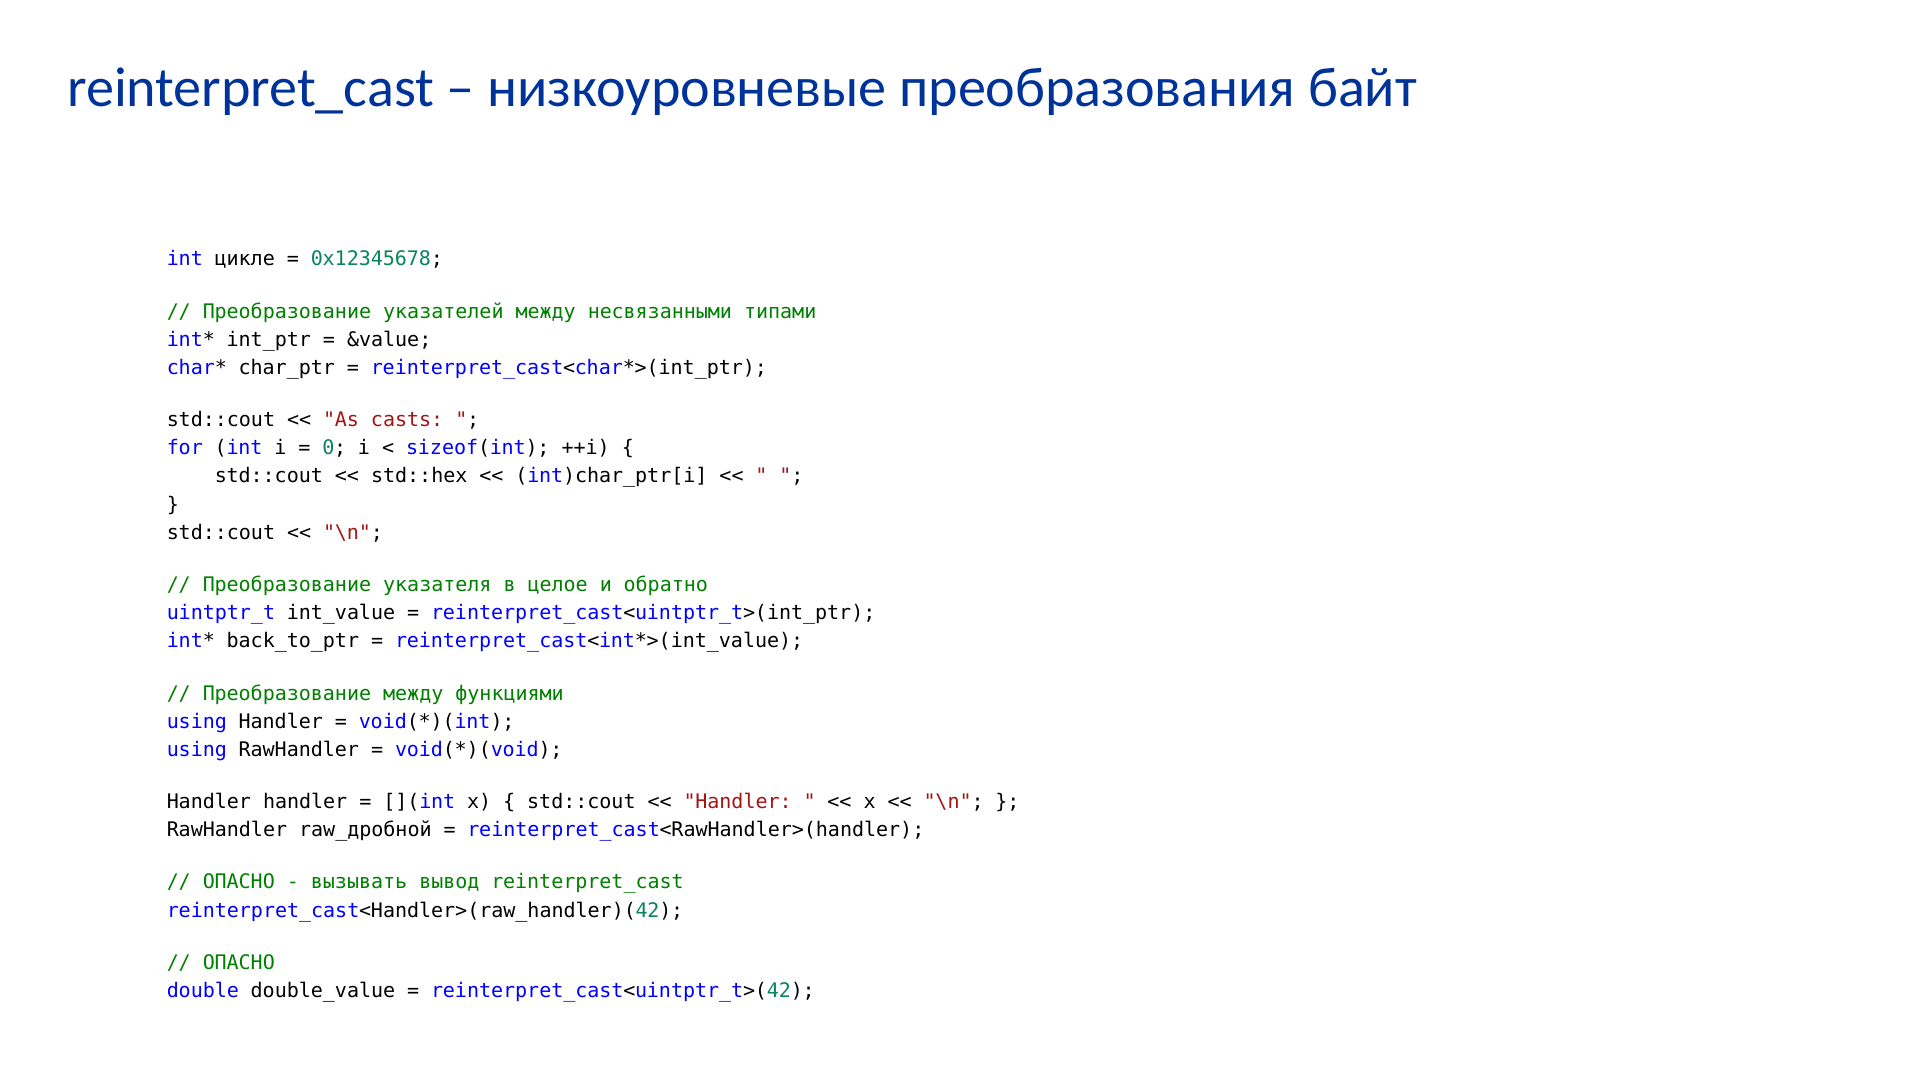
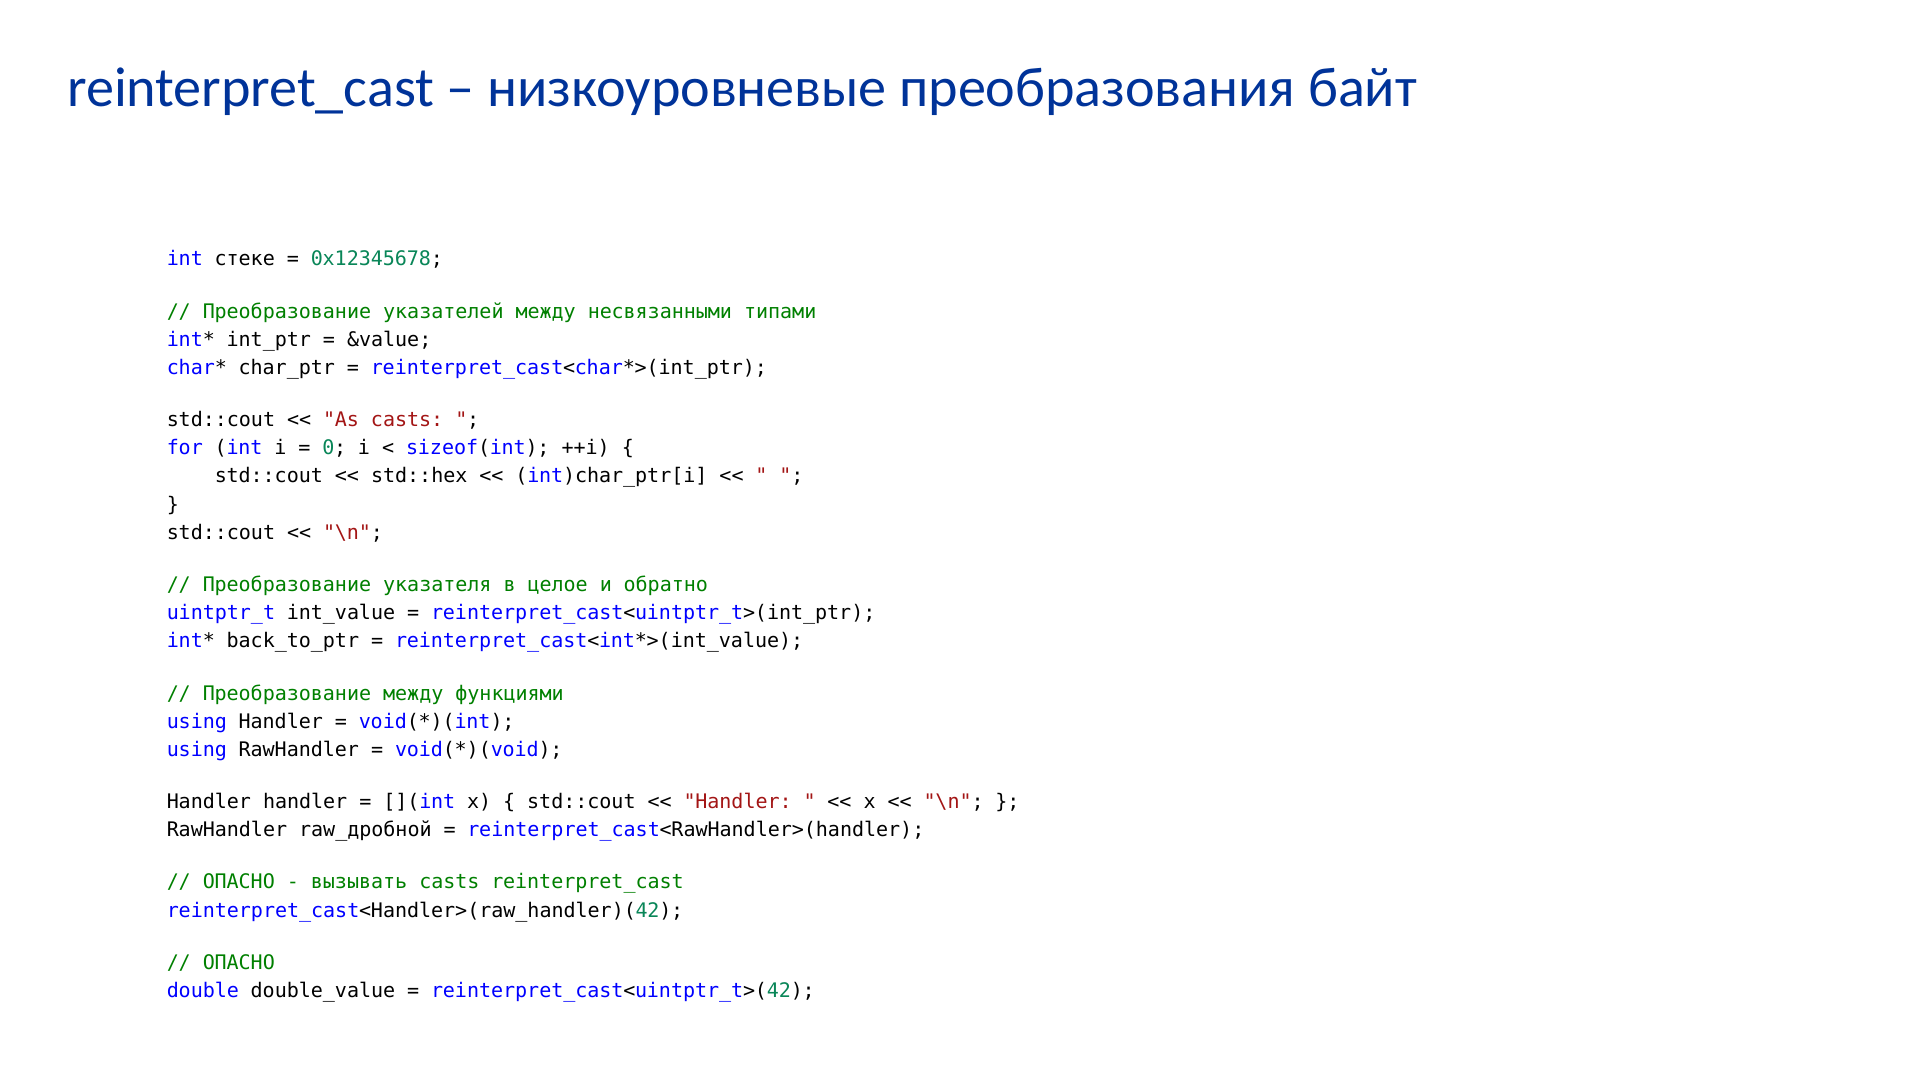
цикле: цикле -> стеке
вызывать вывод: вывод -> casts
